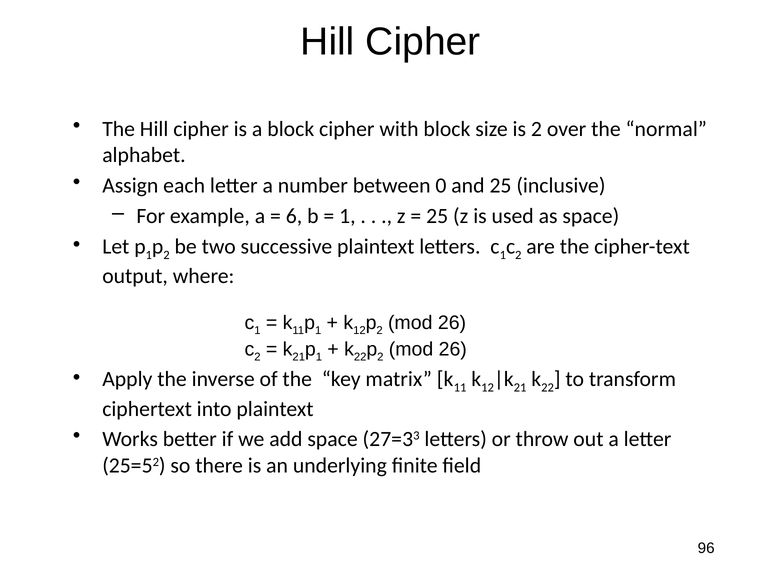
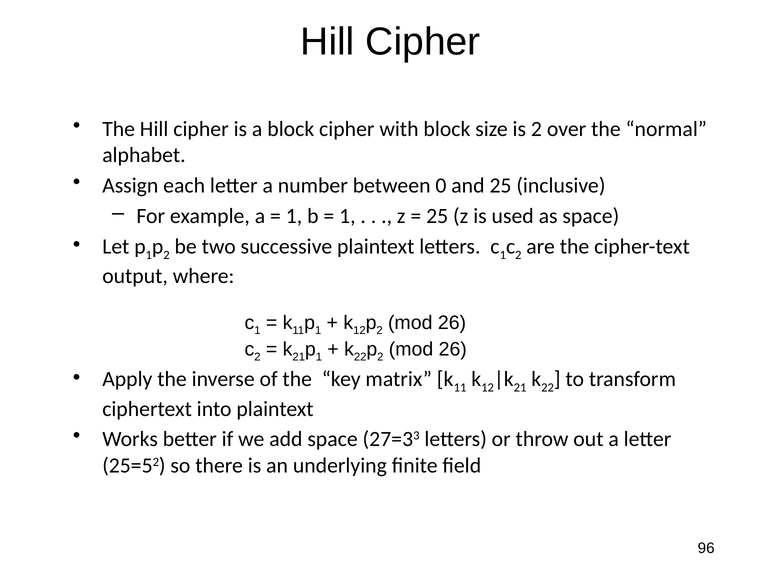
6 at (294, 216): 6 -> 1
